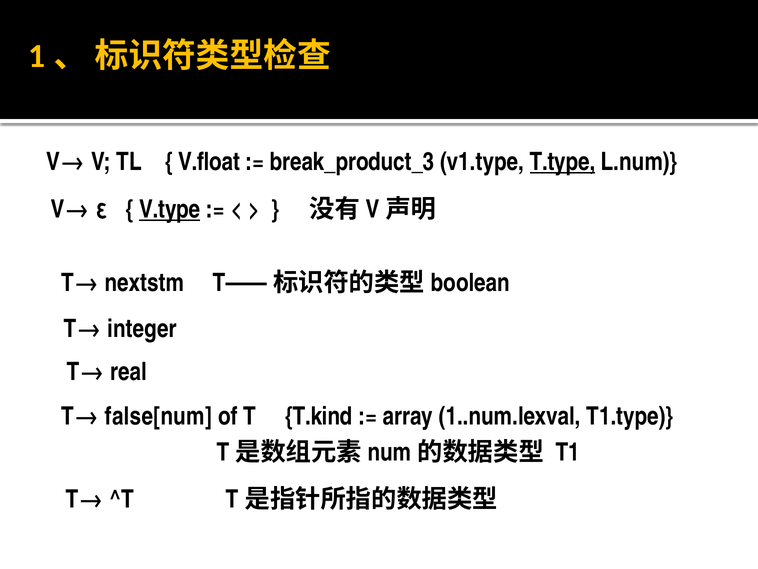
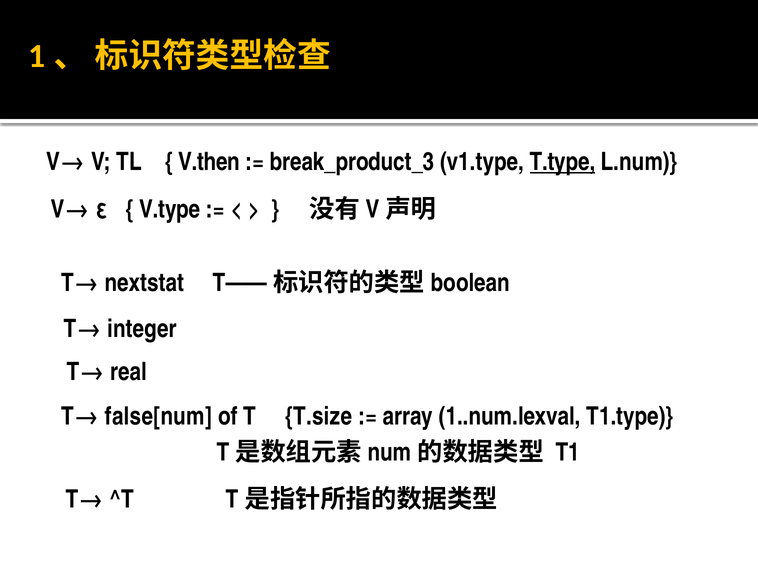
V.float: V.float -> V.then
V.type underline: present -> none
nextstm: nextstm -> nextstat
T.kind: T.kind -> T.size
